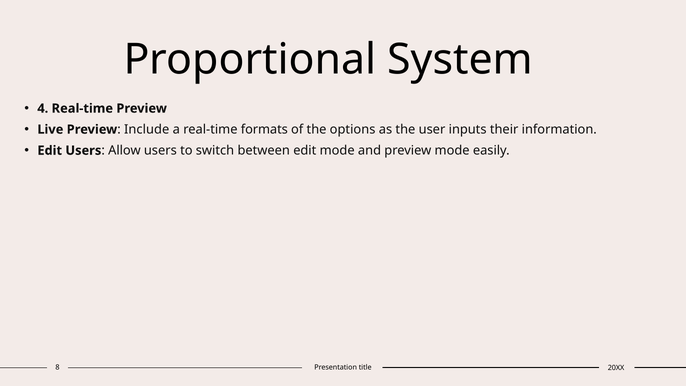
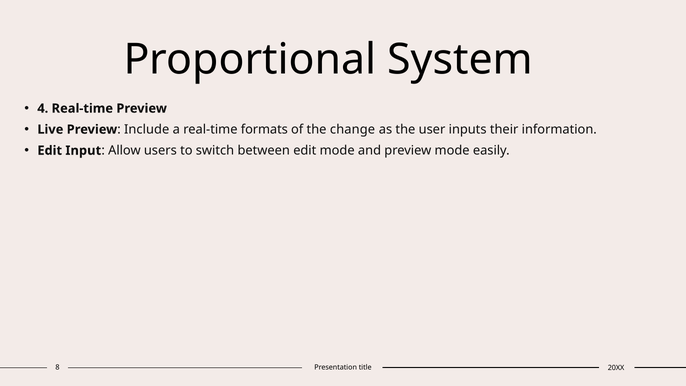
options: options -> change
Edit Users: Users -> Input
